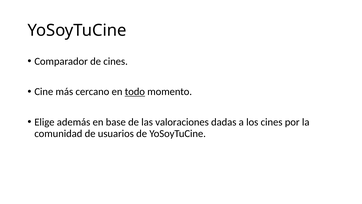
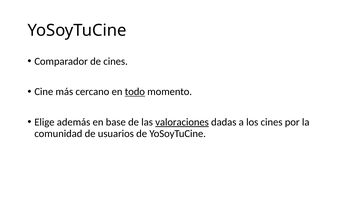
valoraciones underline: none -> present
